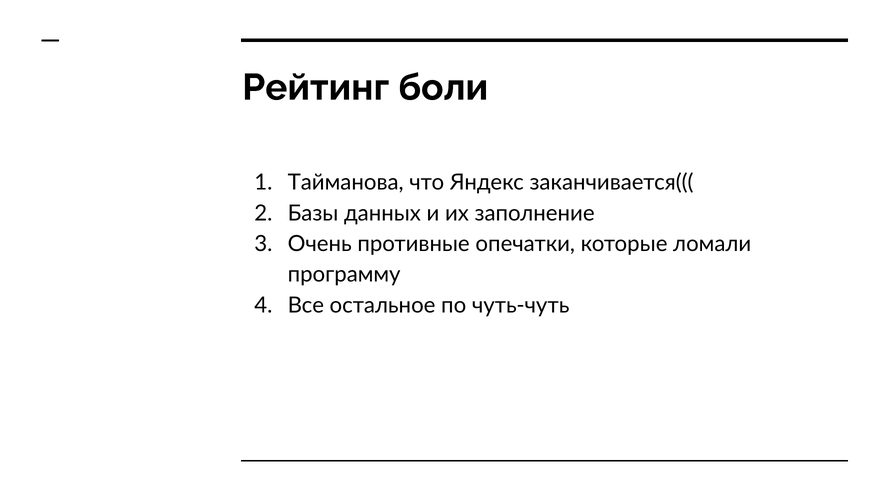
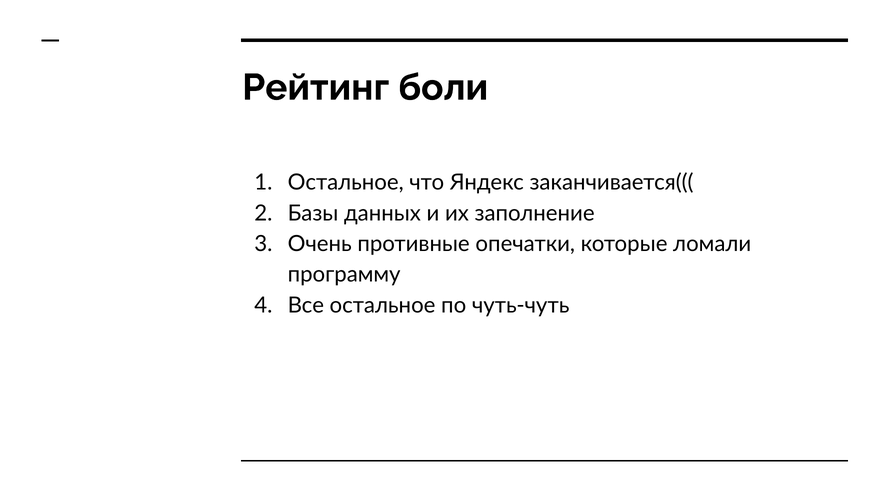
Тайманова at (346, 183): Тайманова -> Остальное
